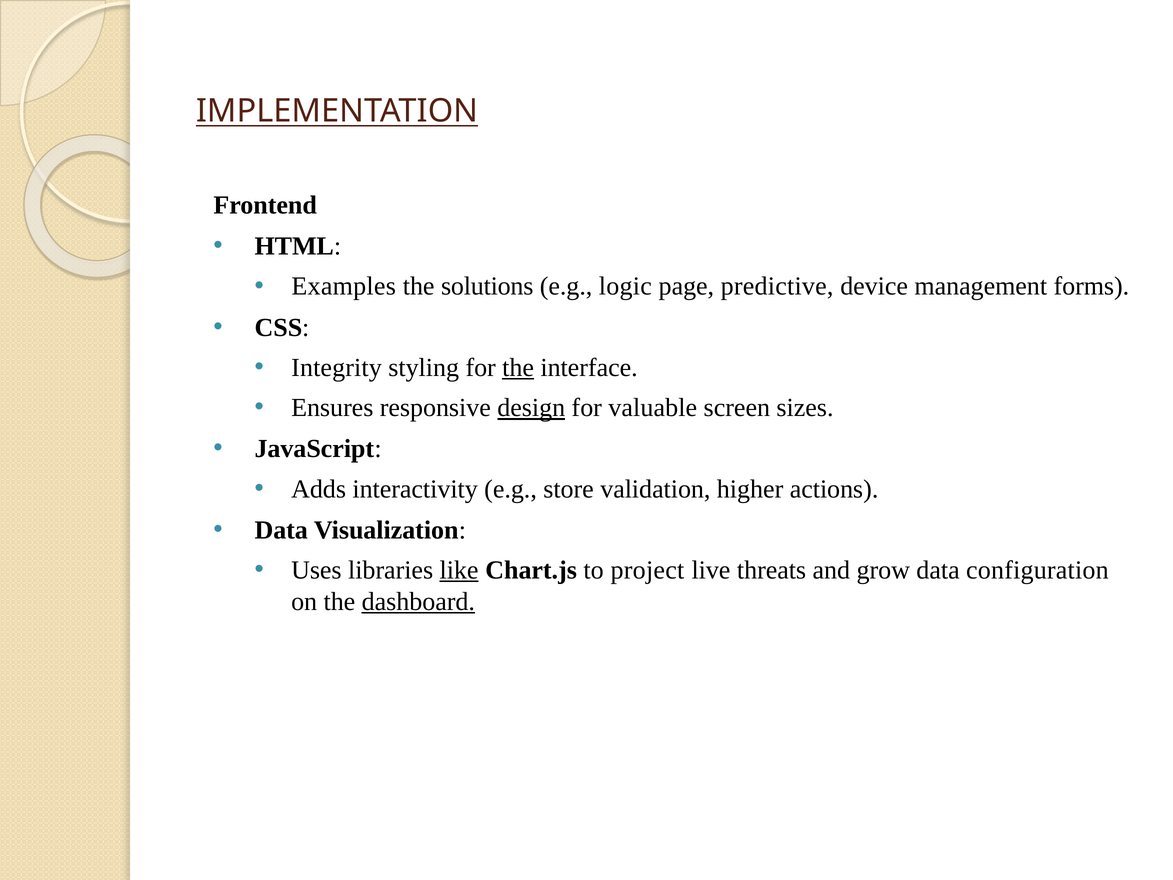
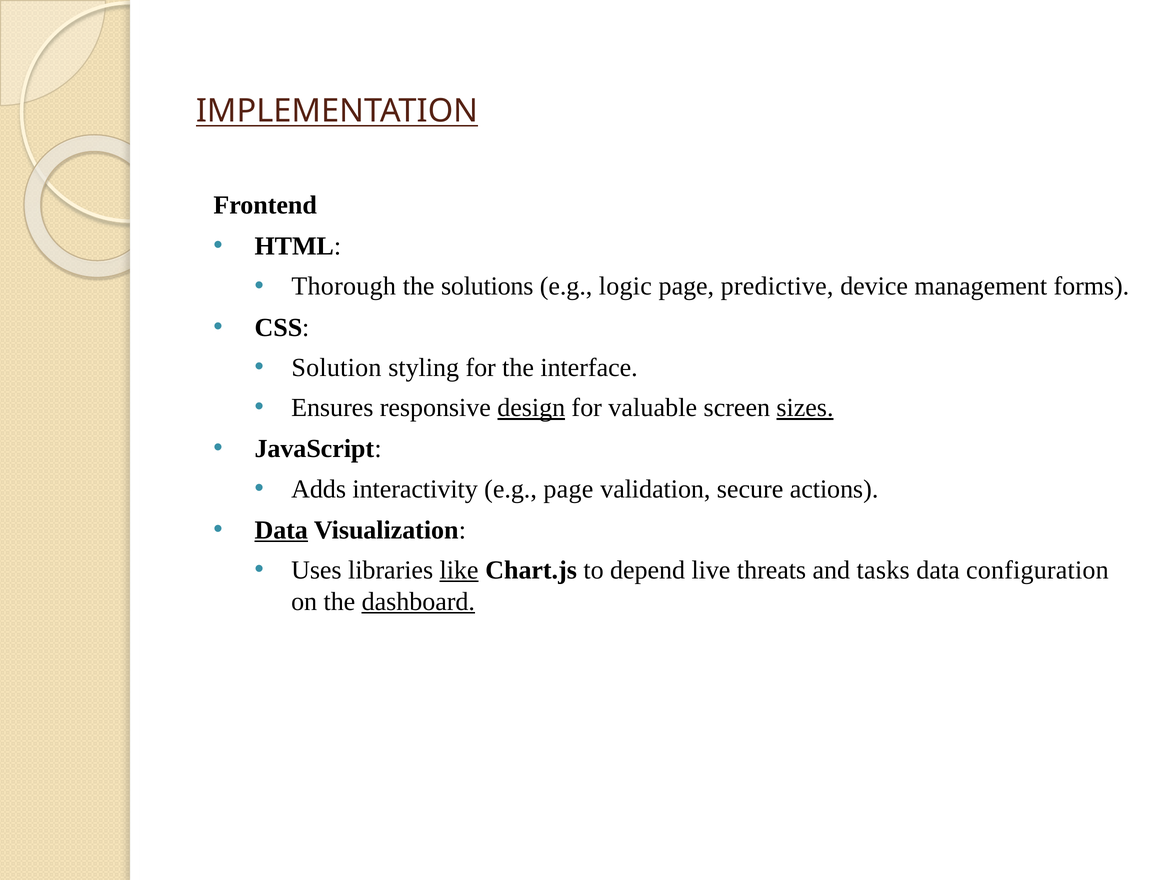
Examples: Examples -> Thorough
Integrity: Integrity -> Solution
the at (518, 368) underline: present -> none
sizes underline: none -> present
e.g store: store -> page
higher: higher -> secure
Data at (281, 530) underline: none -> present
project: project -> depend
grow: grow -> tasks
